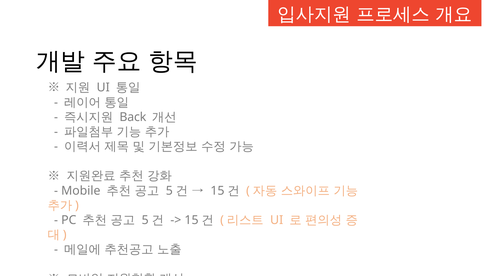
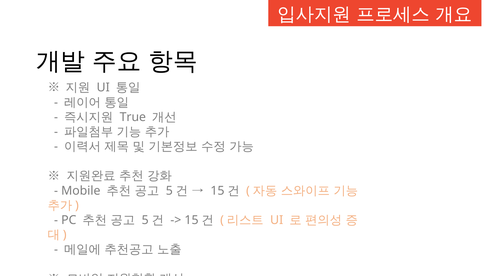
Back: Back -> True
